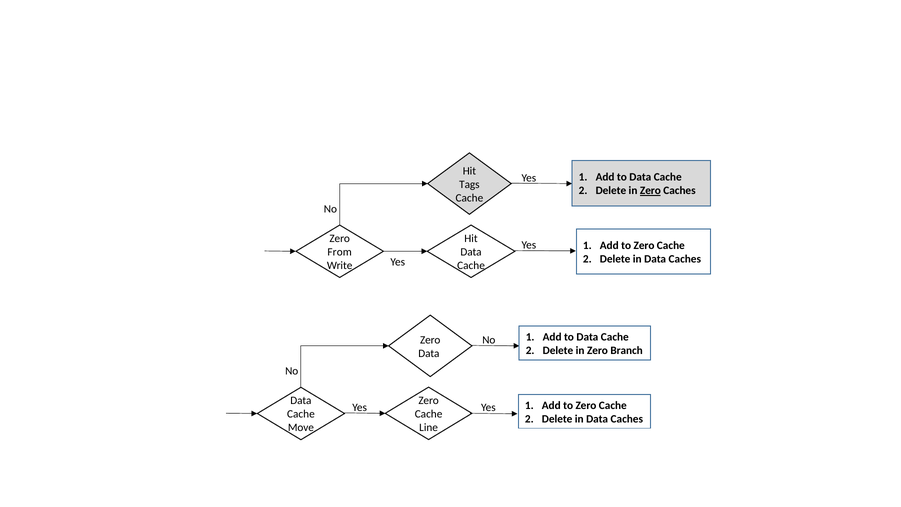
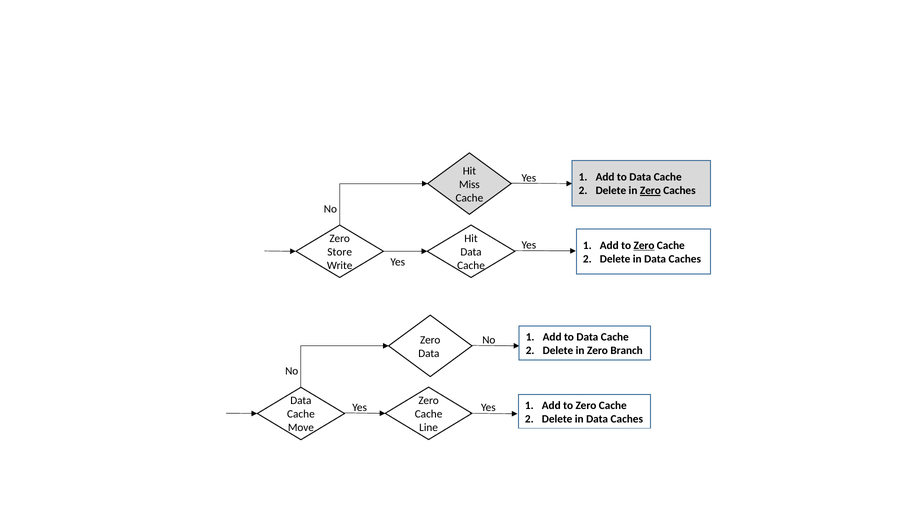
Tags: Tags -> Miss
Zero at (644, 245) underline: none -> present
From: From -> Store
